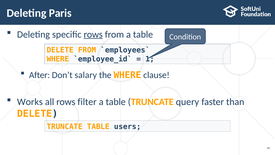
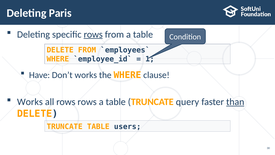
After: After -> Have
Don’t salary: salary -> works
rows filter: filter -> rows
than underline: none -> present
